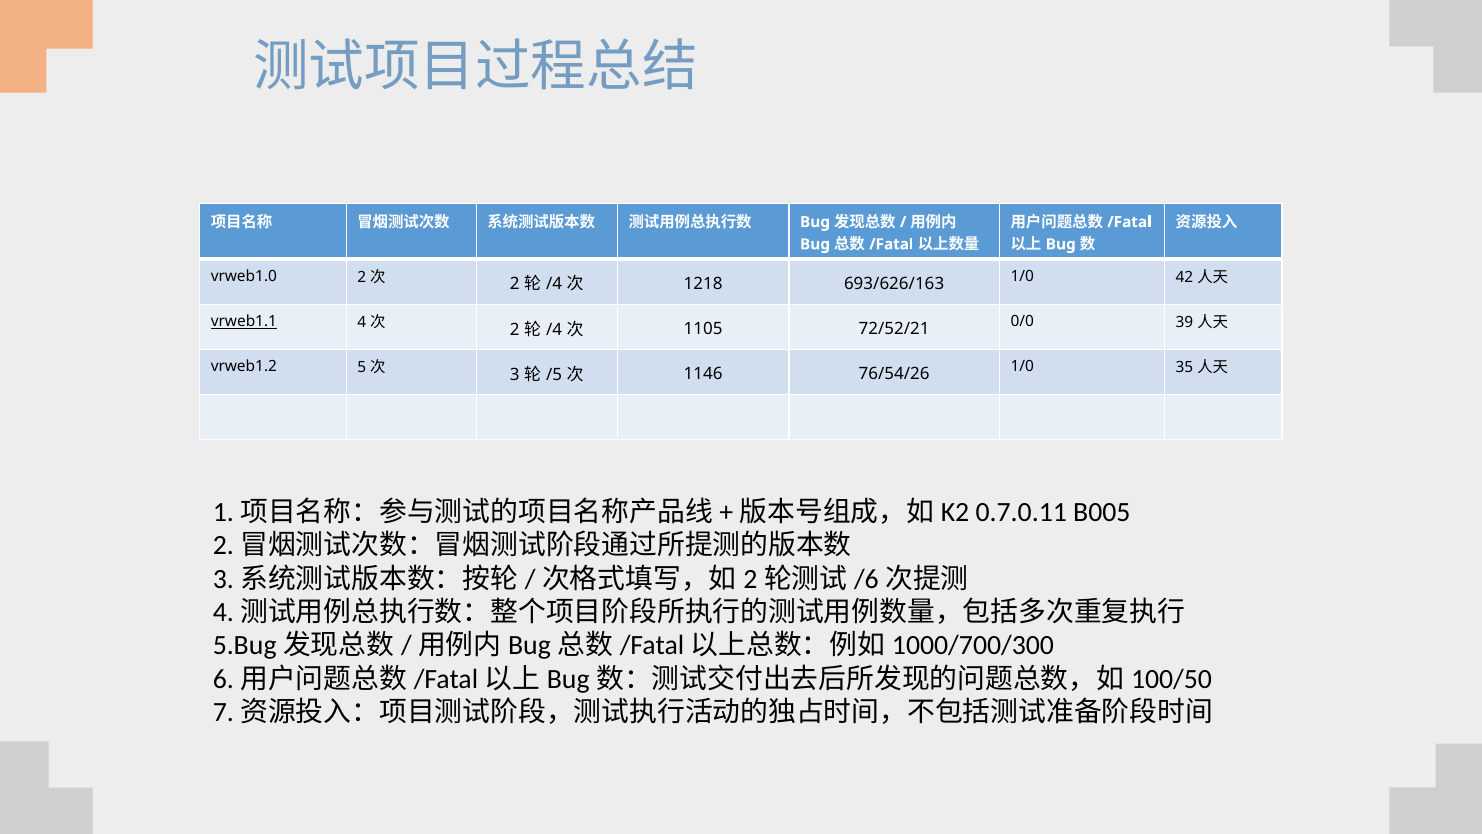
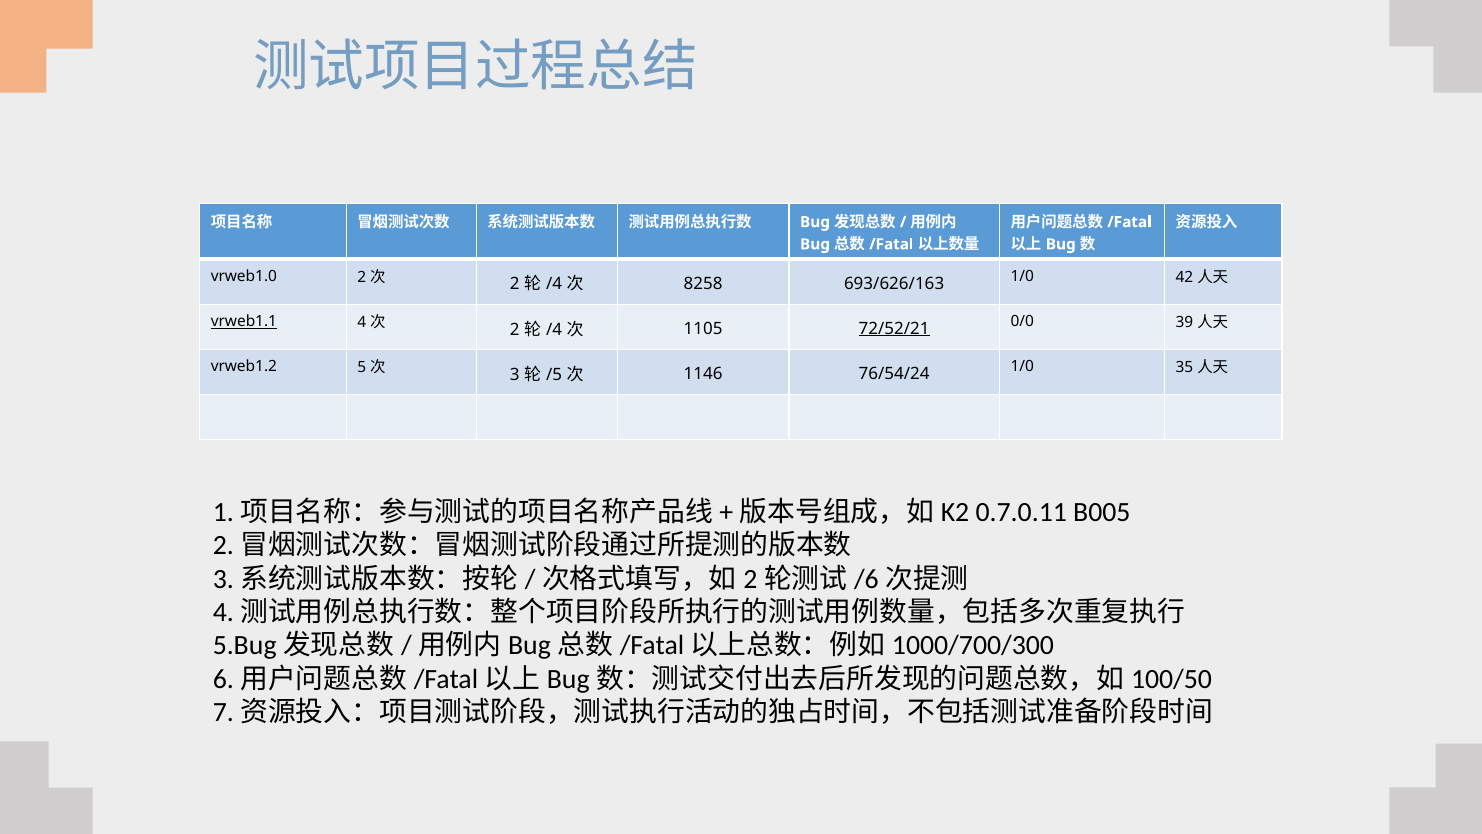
1218: 1218 -> 8258
72/52/21 underline: none -> present
76/54/26: 76/54/26 -> 76/54/24
